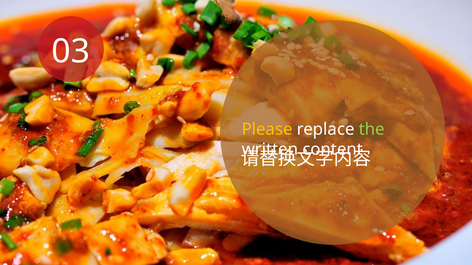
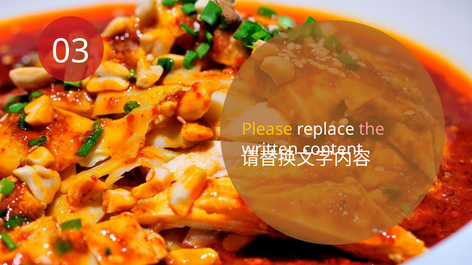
the colour: light green -> pink
